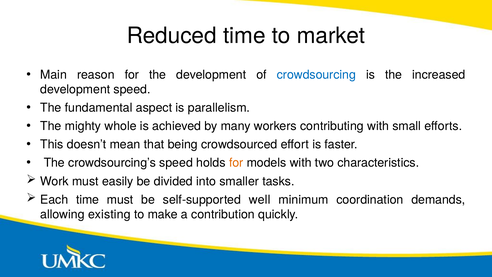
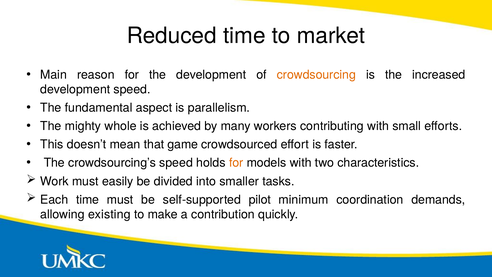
crowdsourcing colour: blue -> orange
being: being -> game
well: well -> pilot
